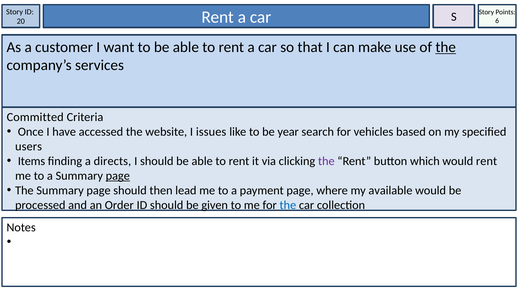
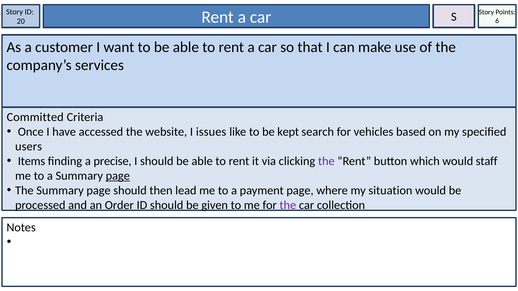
the at (446, 47) underline: present -> none
year: year -> kept
directs: directs -> precise
would rent: rent -> staff
available: available -> situation
the at (288, 205) colour: blue -> purple
